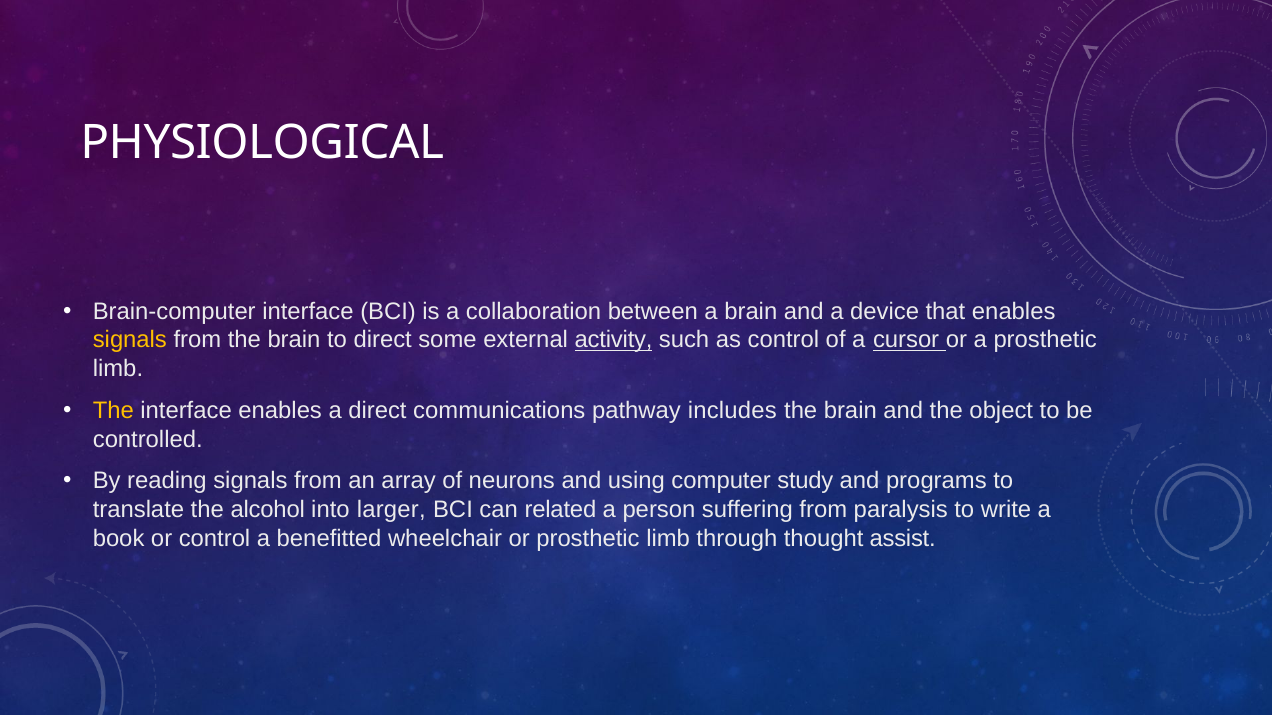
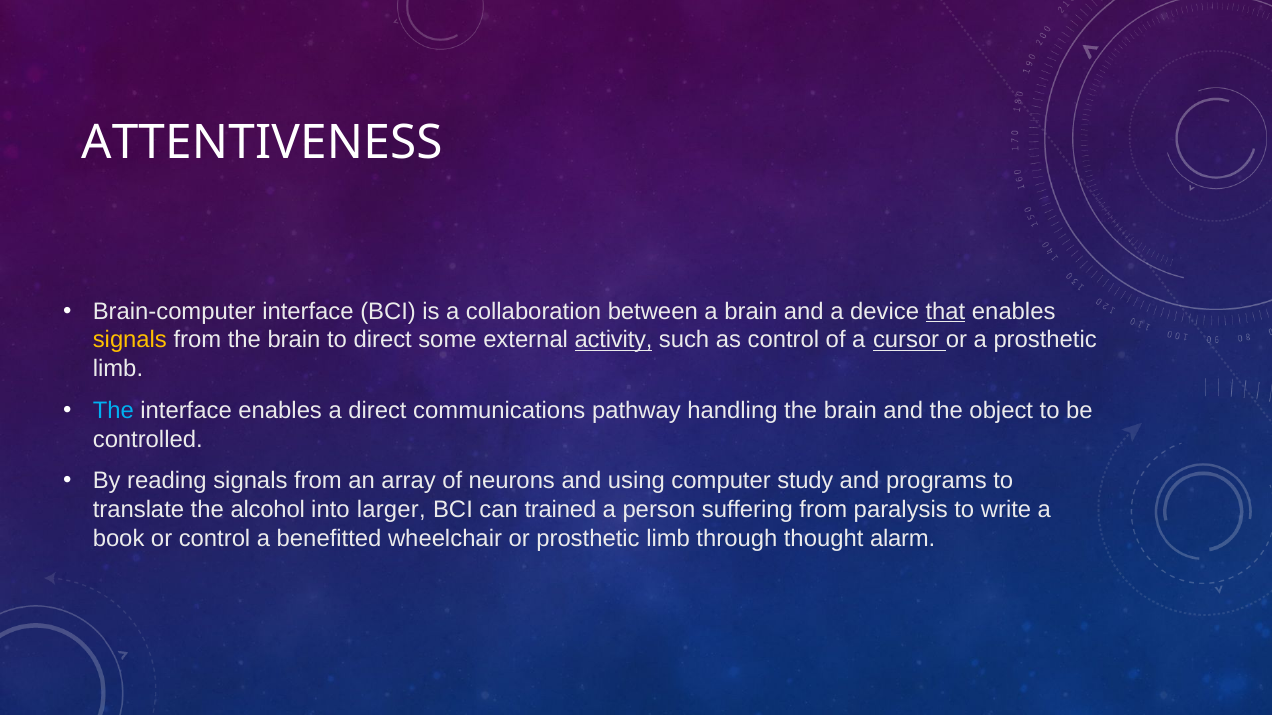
PHYSIOLOGICAL: PHYSIOLOGICAL -> ATTENTIVENESS
that underline: none -> present
The at (113, 411) colour: yellow -> light blue
includes: includes -> handling
related: related -> trained
assist: assist -> alarm
